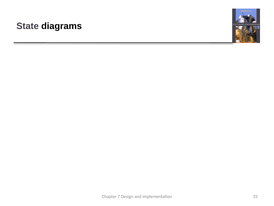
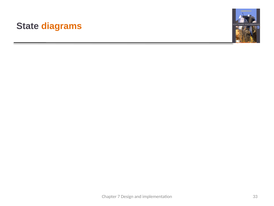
diagrams at (62, 26) colour: black -> orange
